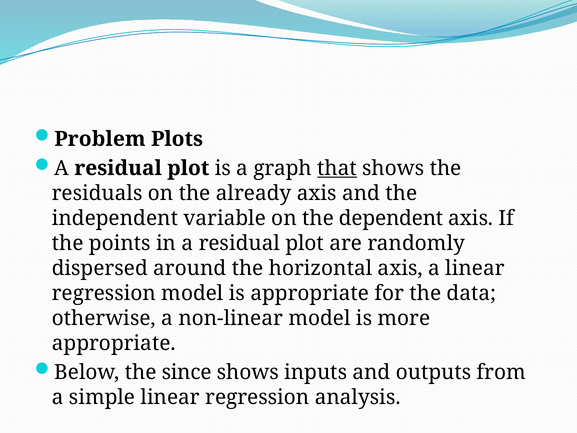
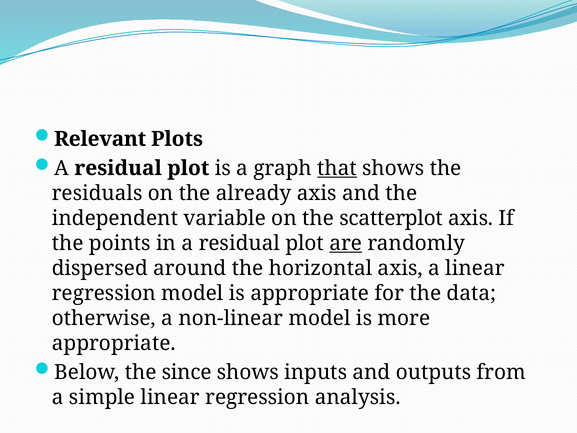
Problem: Problem -> Relevant
dependent: dependent -> scatterplot
are underline: none -> present
